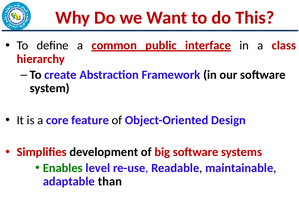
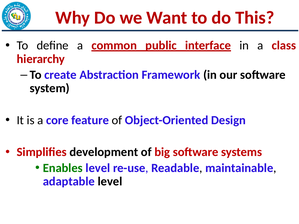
adaptable than: than -> level
